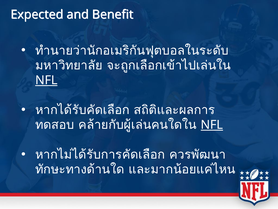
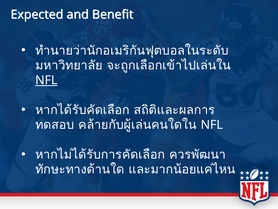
NFL at (212, 125) underline: present -> none
